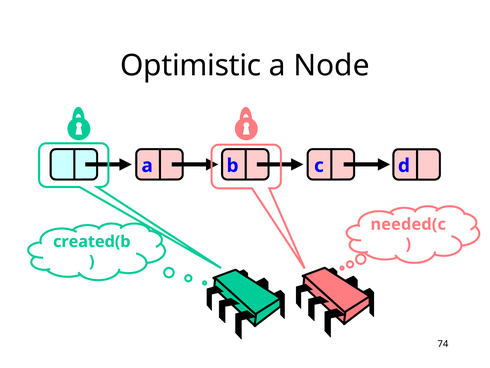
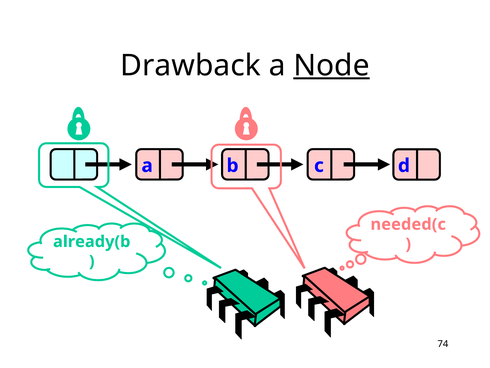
Optimistic: Optimistic -> Drawback
Node underline: none -> present
created(b: created(b -> already(b
